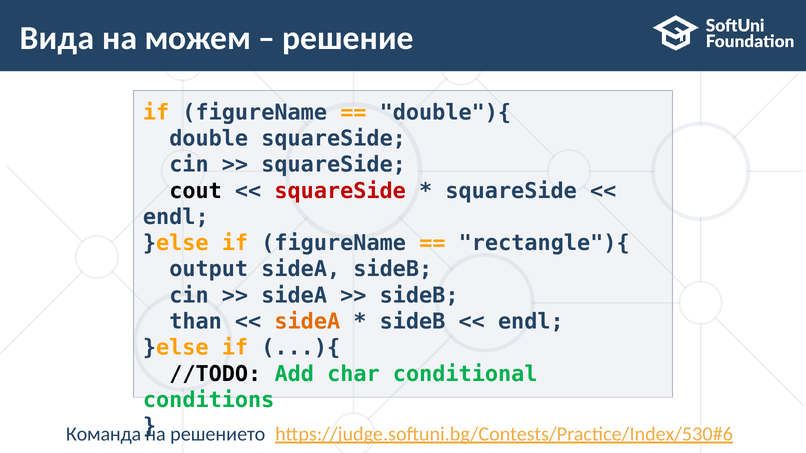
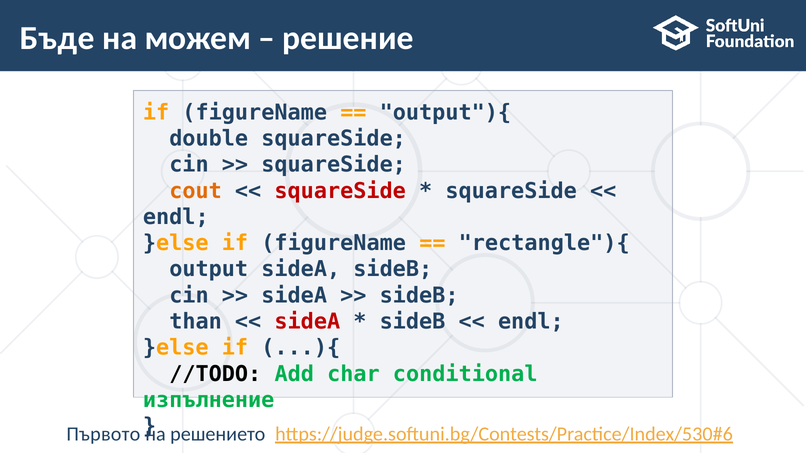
Вида: Вида -> Бъде
double"){: double"){ -> output"){
cout colour: black -> orange
sideA at (307, 322) colour: orange -> red
conditions: conditions -> изпълнение
Команда: Команда -> Първото
